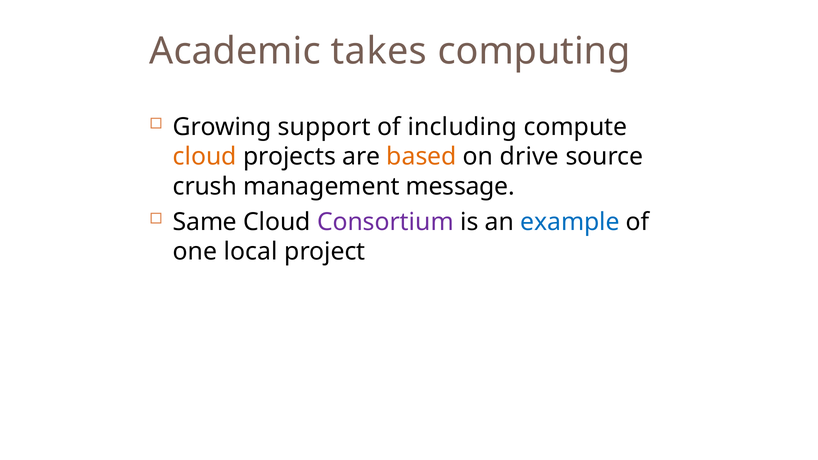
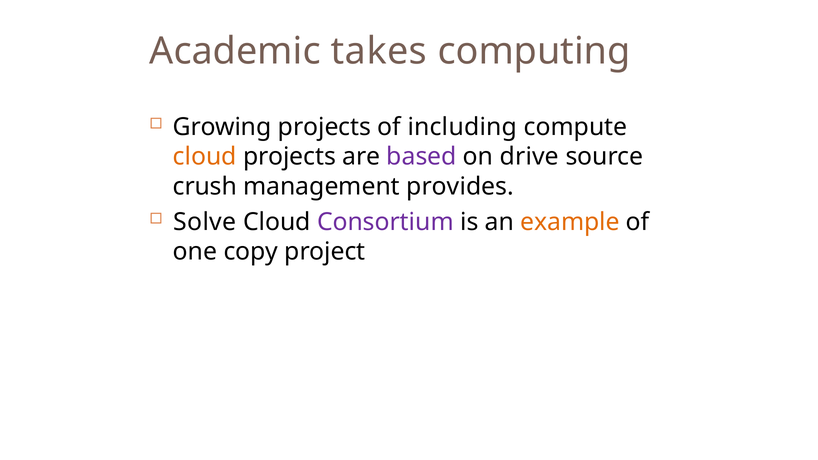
Growing support: support -> projects
based colour: orange -> purple
message: message -> provides
Same: Same -> Solve
example colour: blue -> orange
local: local -> copy
